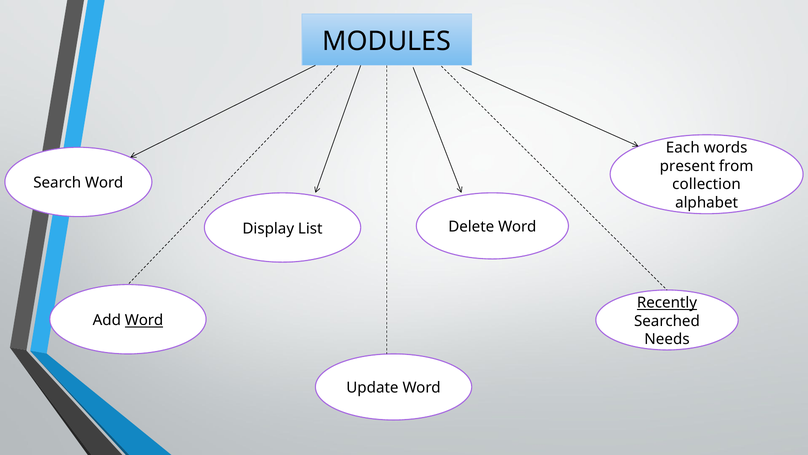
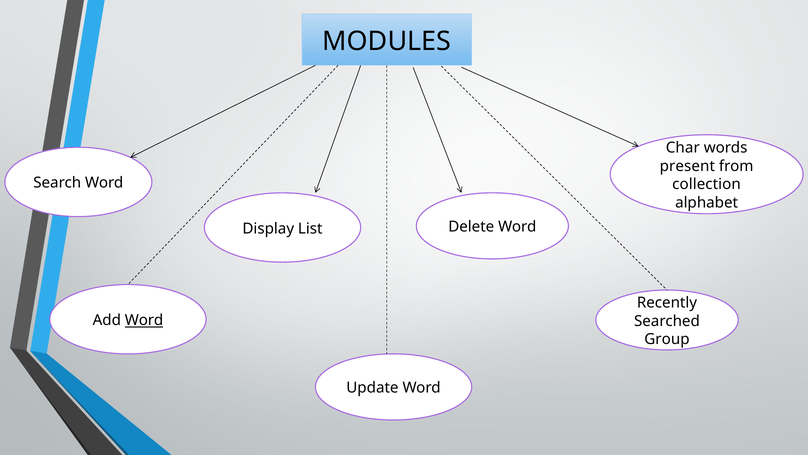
Each: Each -> Char
Recently underline: present -> none
Needs: Needs -> Group
